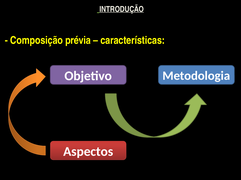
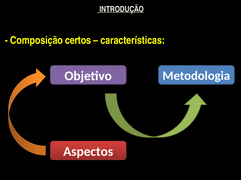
prévia: prévia -> certos
